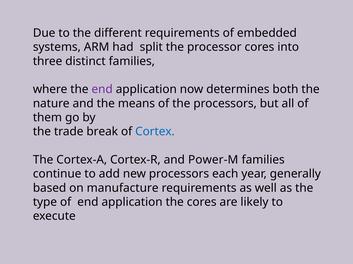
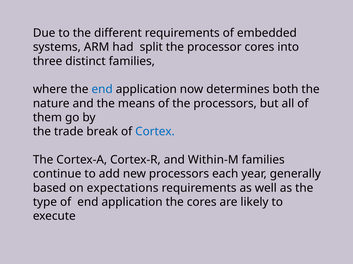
end at (102, 90) colour: purple -> blue
Power-M: Power-M -> Within-M
manufacture: manufacture -> expectations
